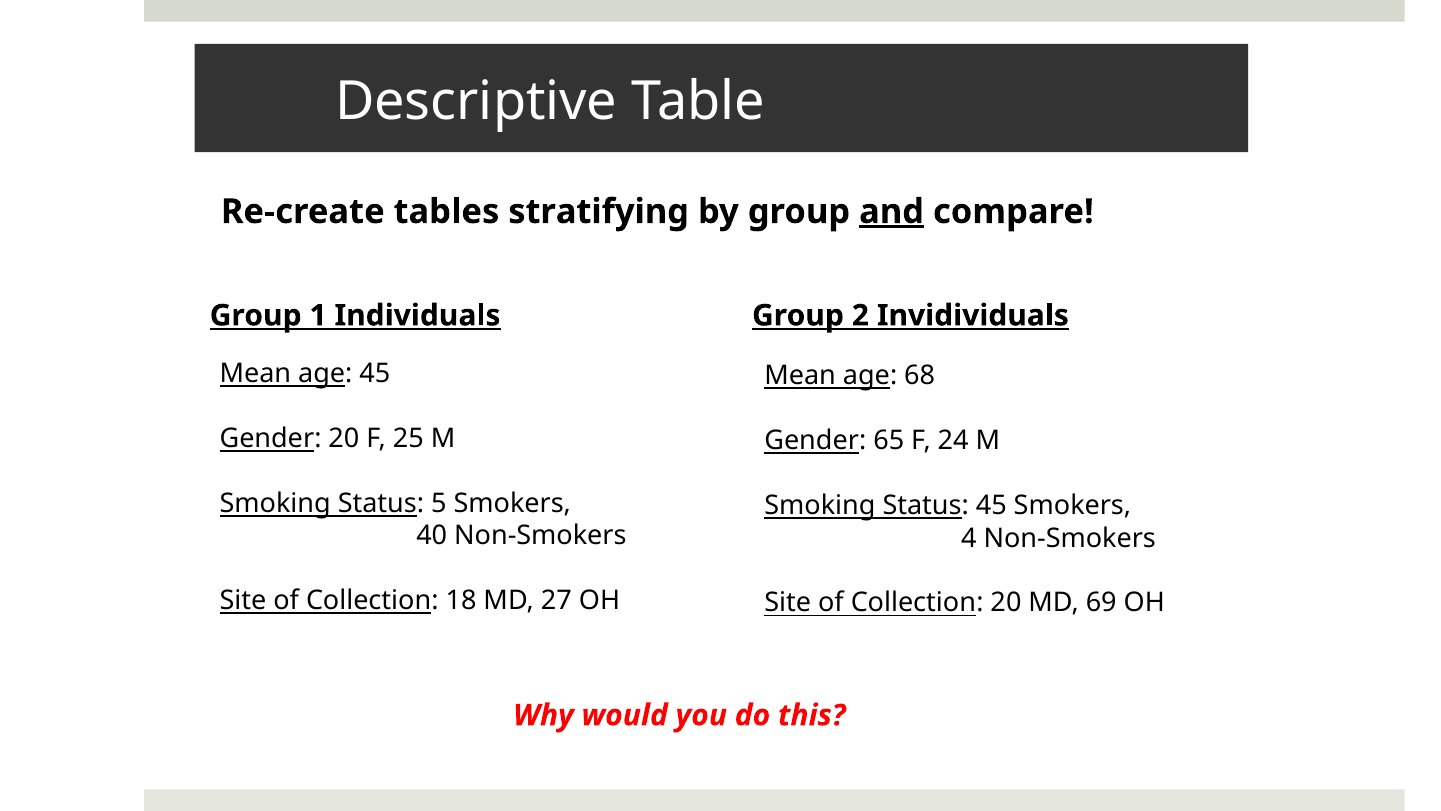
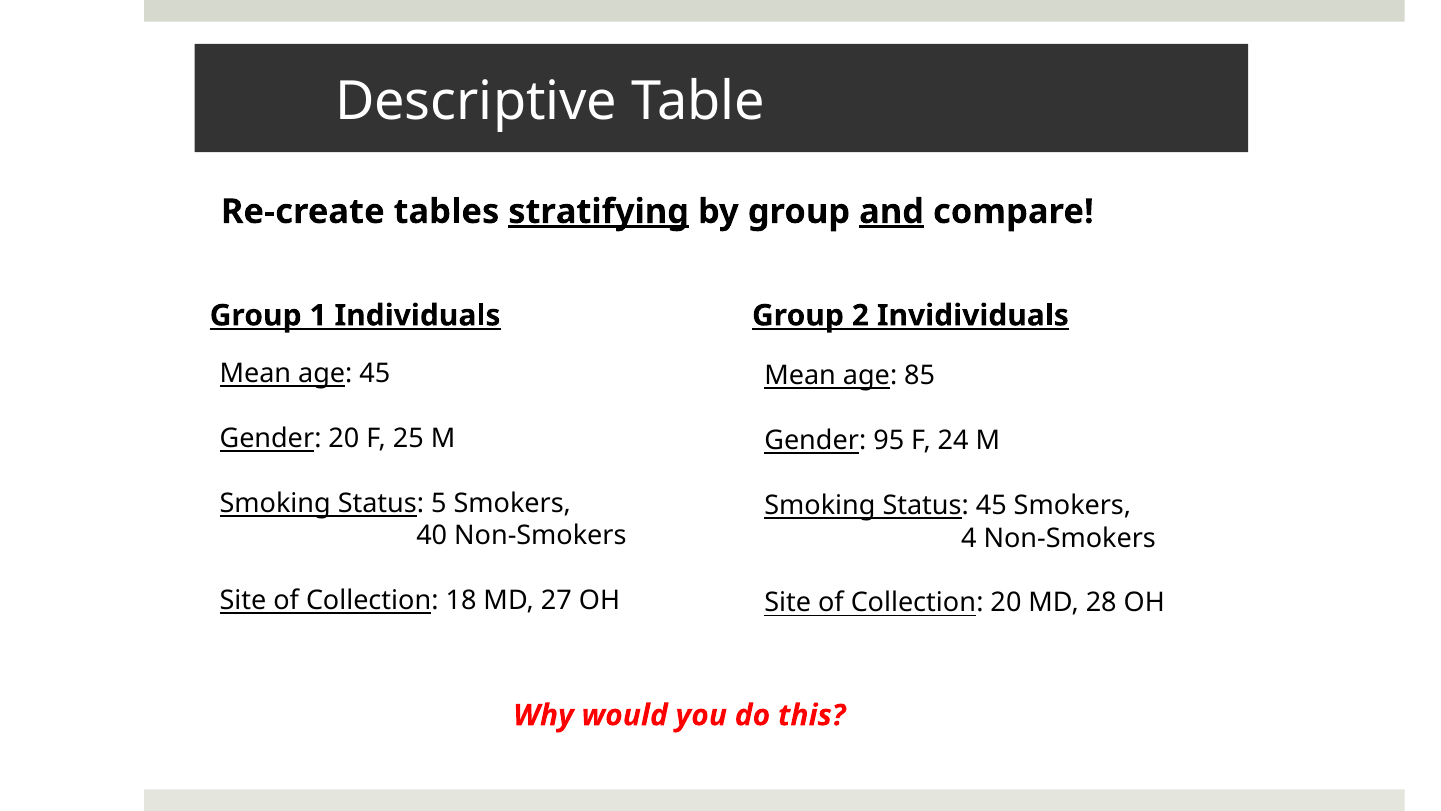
stratifying underline: none -> present
68: 68 -> 85
65: 65 -> 95
69: 69 -> 28
